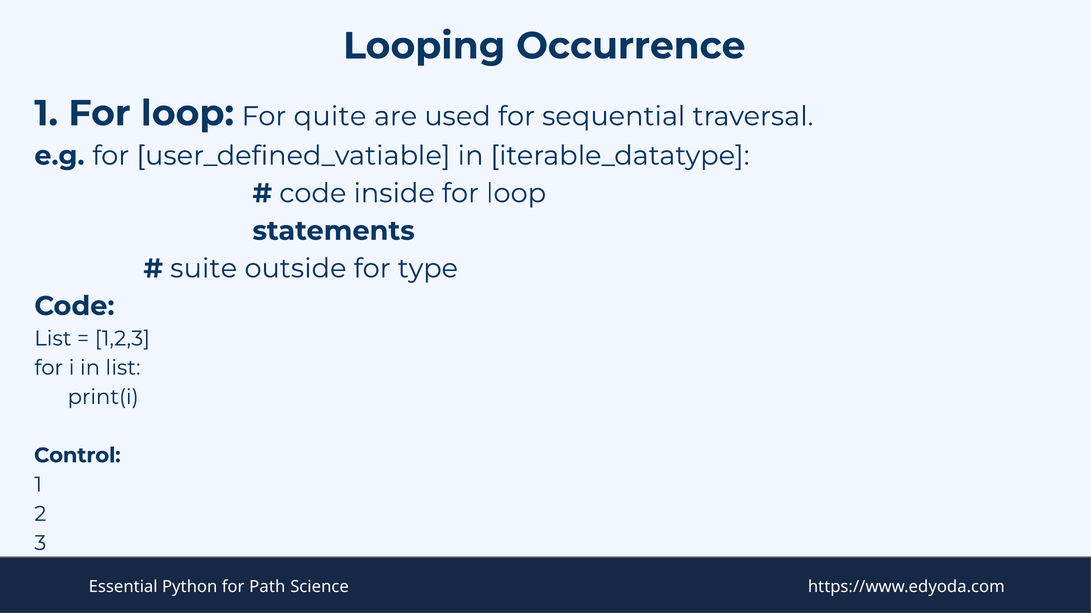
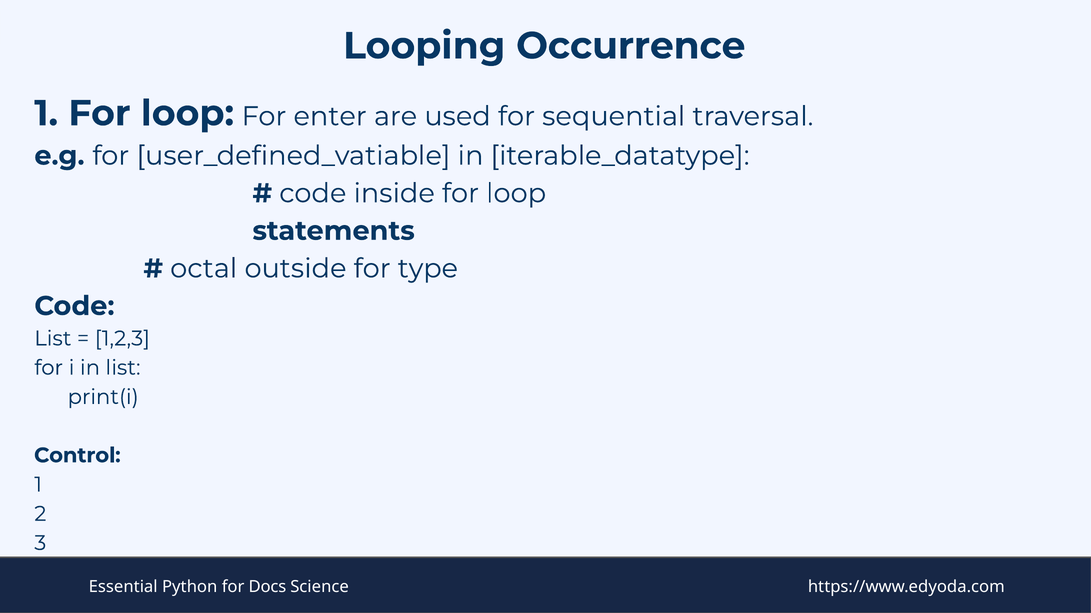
quite: quite -> enter
suite: suite -> octal
Path: Path -> Docs
